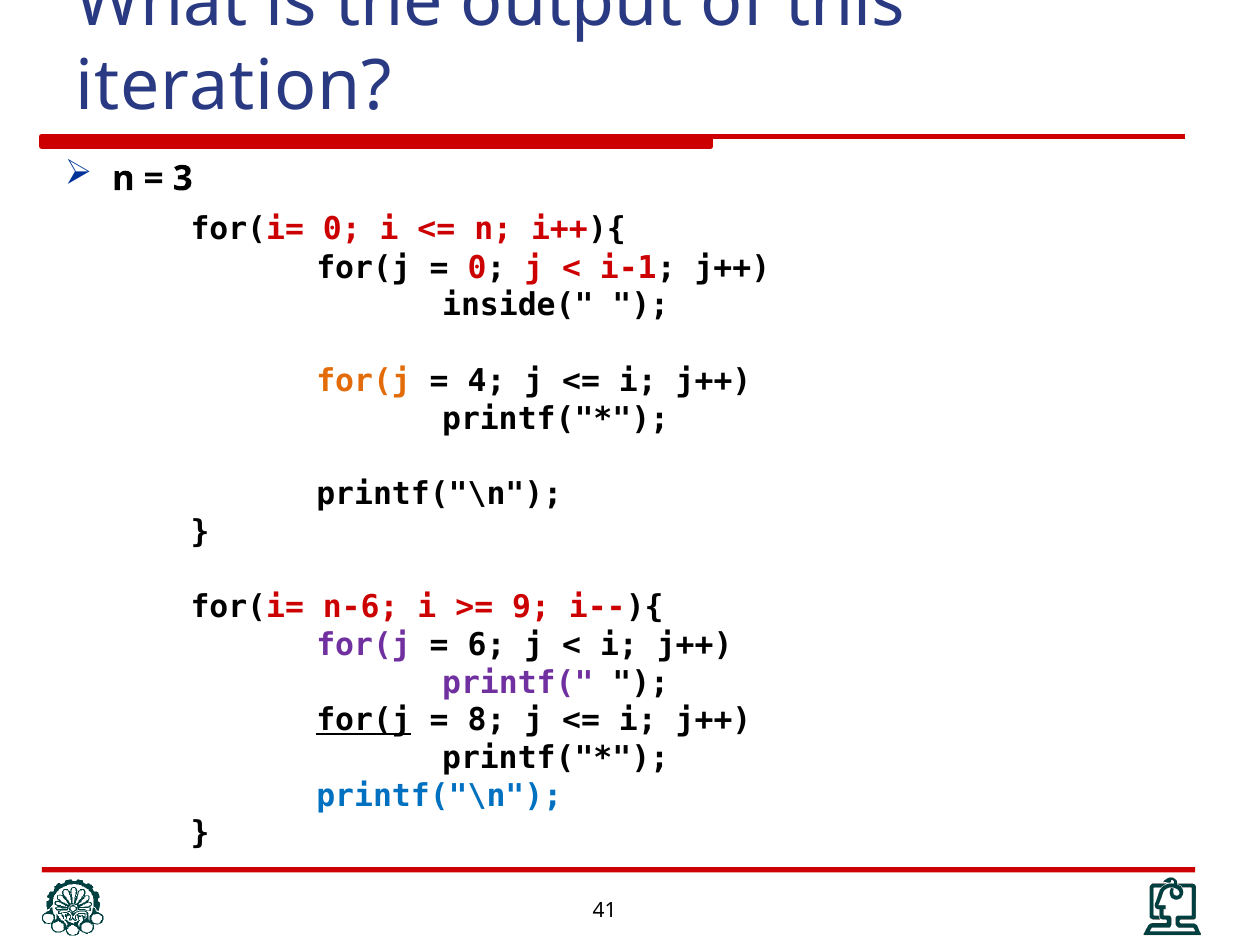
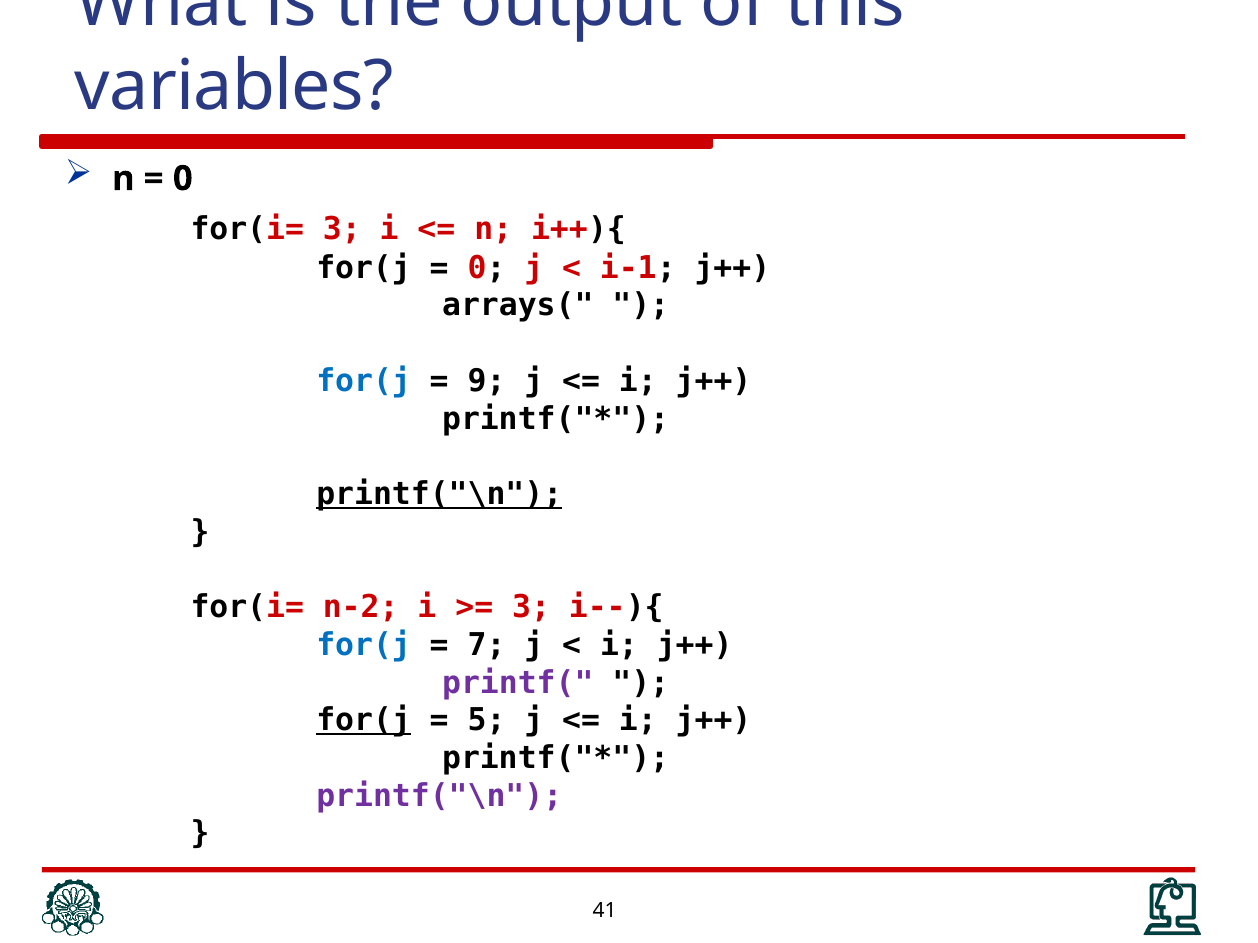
iteration: iteration -> variables
3 at (183, 179): 3 -> 0
for(i= 0: 0 -> 3
inside(: inside( -> arrays(
for(j at (364, 381) colour: orange -> blue
4: 4 -> 9
printf("\n at (439, 494) underline: none -> present
n-6: n-6 -> n-2
9 at (531, 608): 9 -> 3
for(j at (364, 645) colour: purple -> blue
6: 6 -> 7
8: 8 -> 5
printf("\n at (439, 796) colour: blue -> purple
